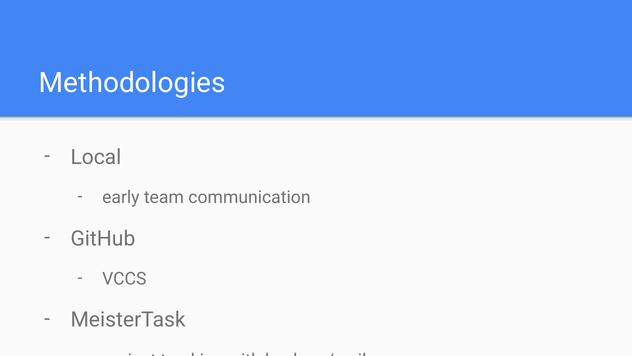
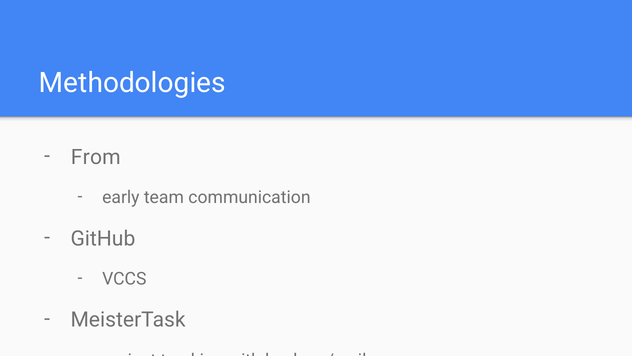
Local: Local -> From
